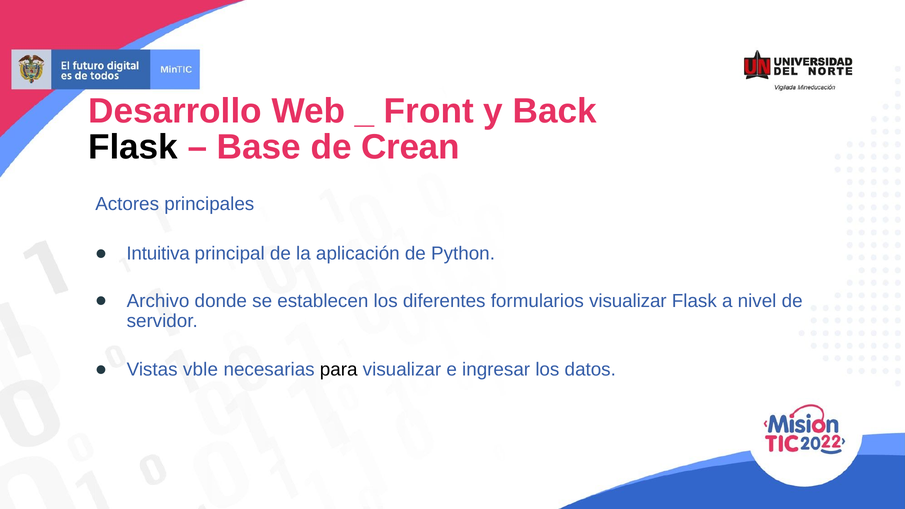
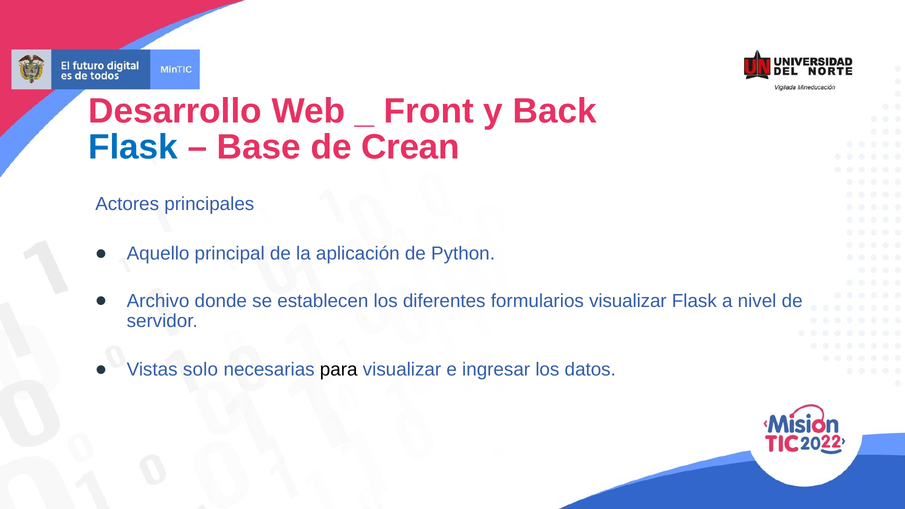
Flask at (133, 147) colour: black -> blue
Intuitiva: Intuitiva -> Aquello
vble: vble -> solo
